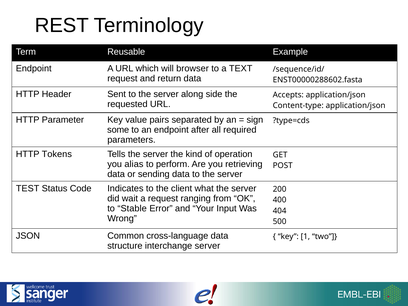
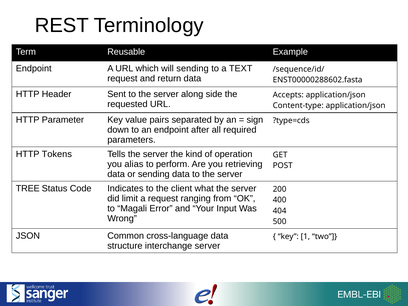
will browser: browser -> sending
some: some -> down
TEST: TEST -> TREE
wait: wait -> limit
Stable: Stable -> Magali
